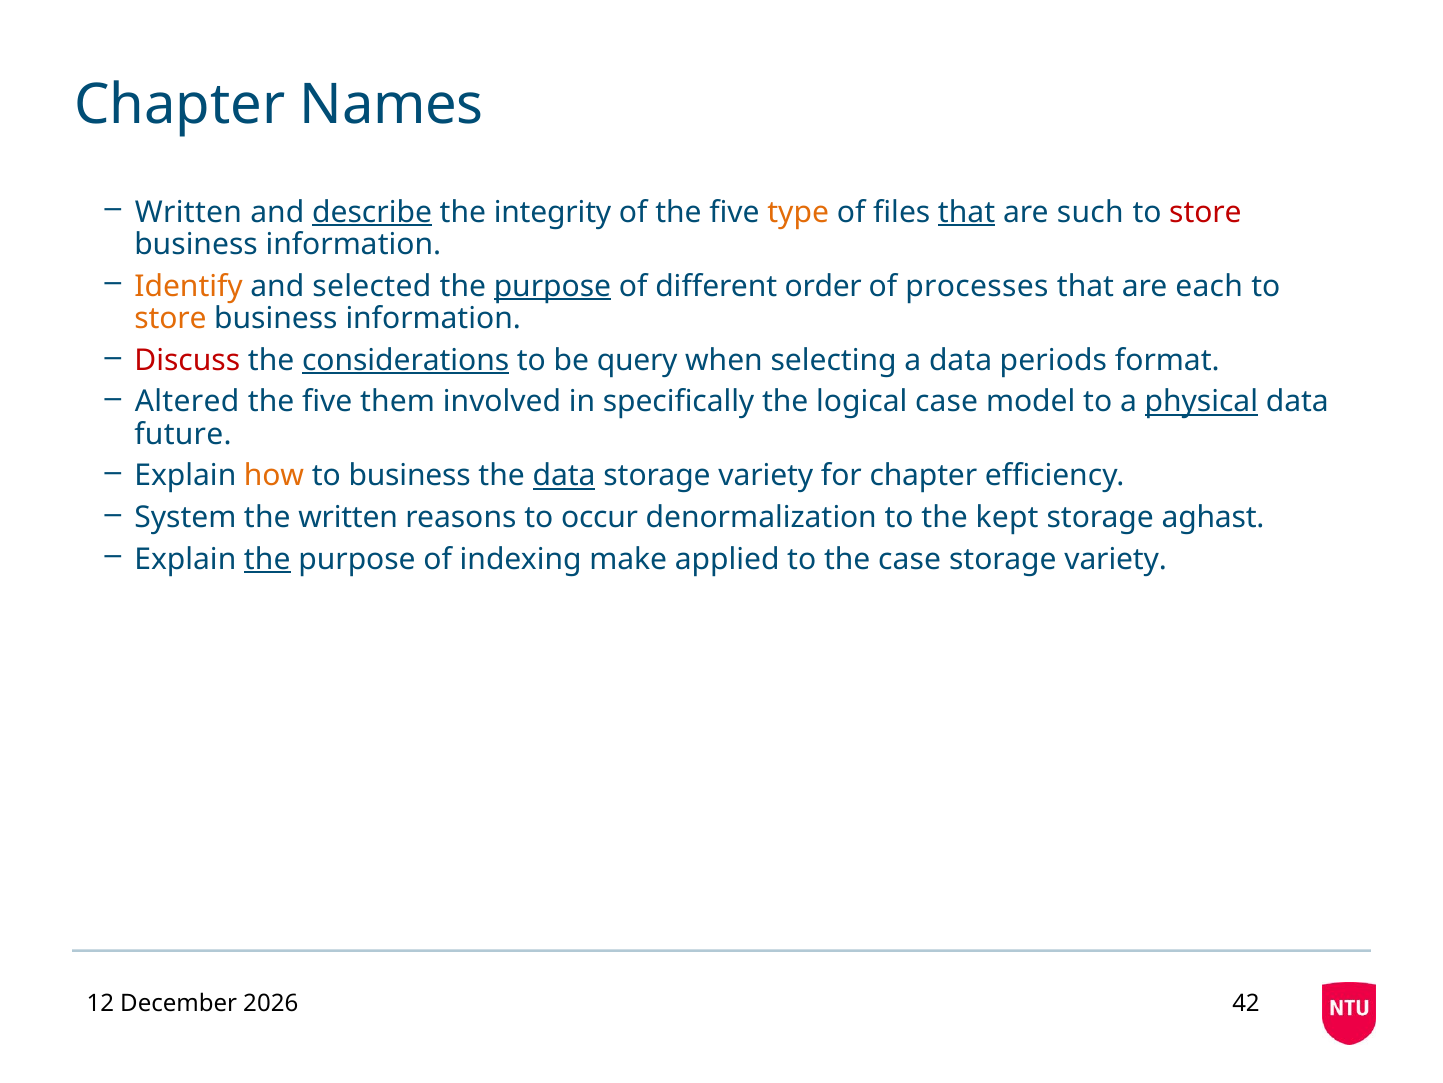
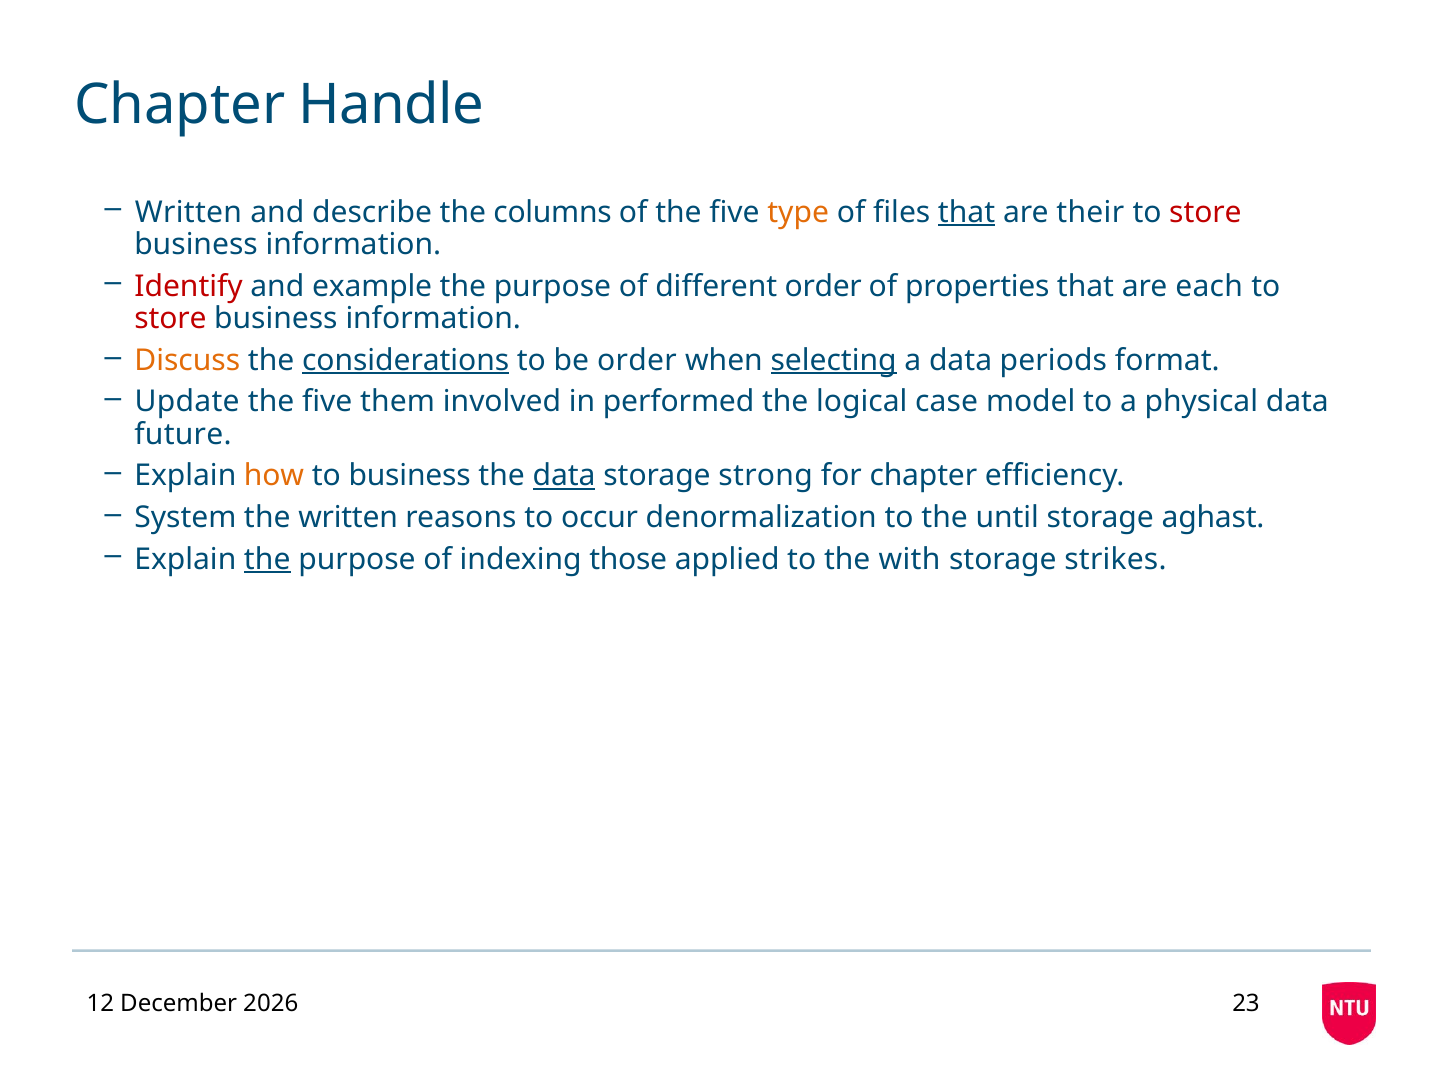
Names: Names -> Handle
describe underline: present -> none
integrity: integrity -> columns
such: such -> their
Identify colour: orange -> red
selected: selected -> example
purpose at (552, 286) underline: present -> none
processes: processes -> properties
store at (170, 319) colour: orange -> red
Discuss colour: red -> orange
be query: query -> order
selecting underline: none -> present
Altered: Altered -> Update
specifically: specifically -> performed
physical underline: present -> none
variety at (766, 476): variety -> strong
kept: kept -> until
make: make -> those
the case: case -> with
variety at (1116, 559): variety -> strikes
42: 42 -> 23
